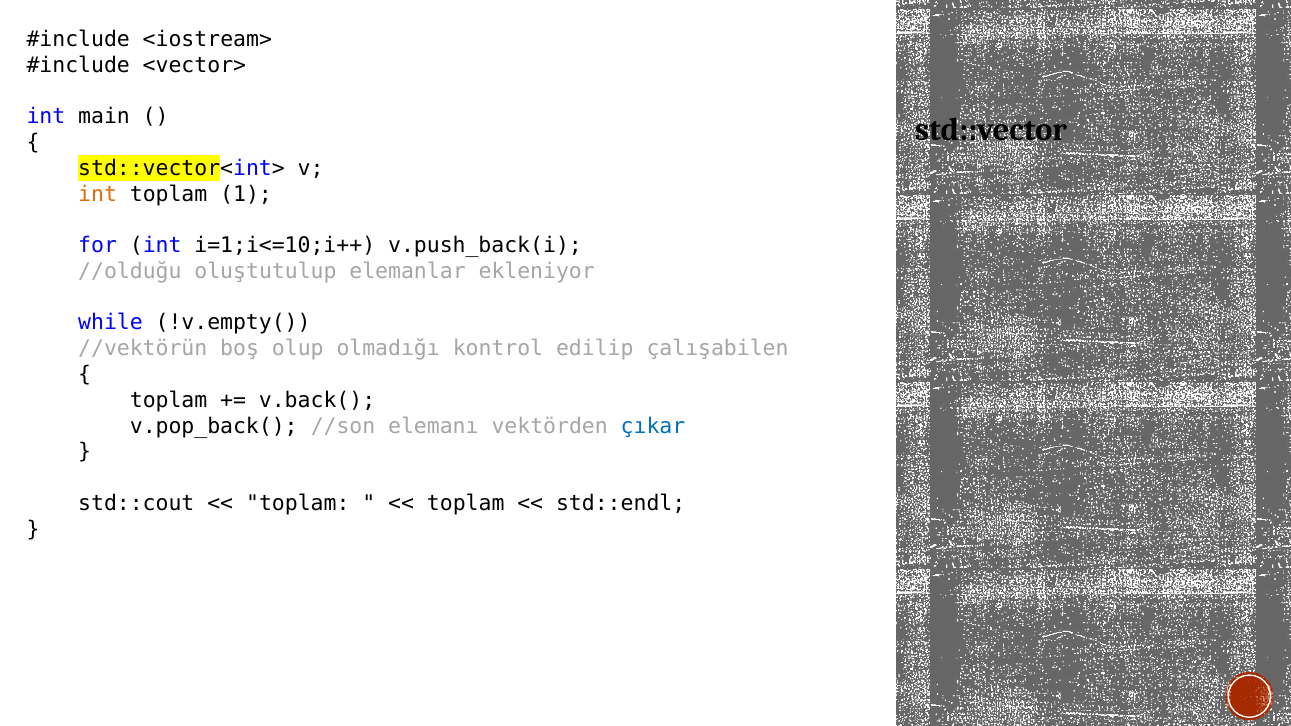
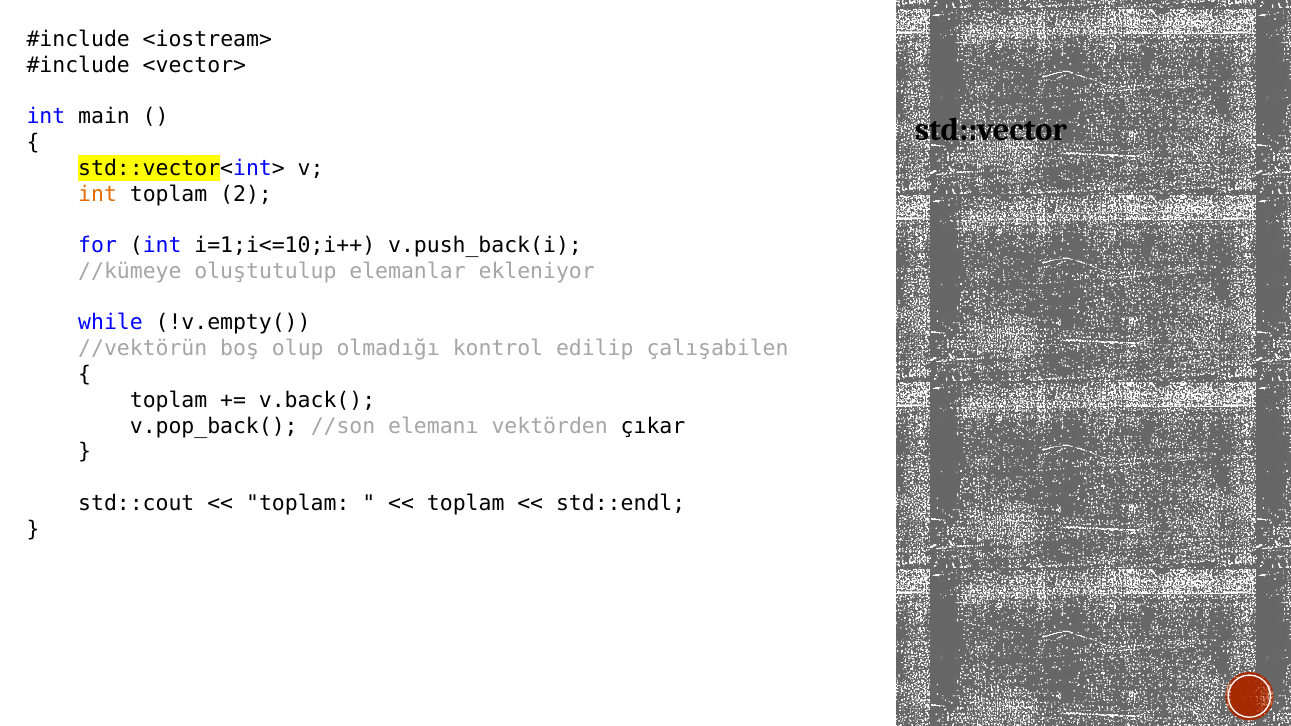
1: 1 -> 2
//olduğu: //olduğu -> //kümeye
çıkar colour: blue -> black
